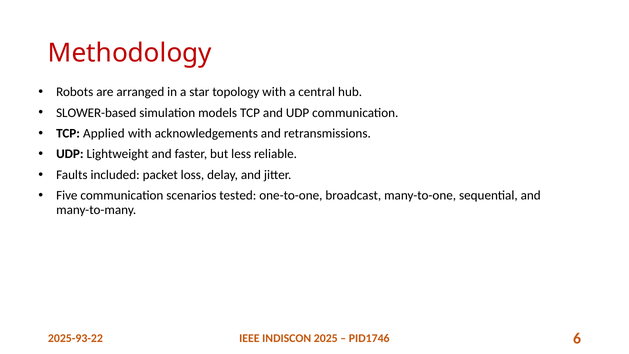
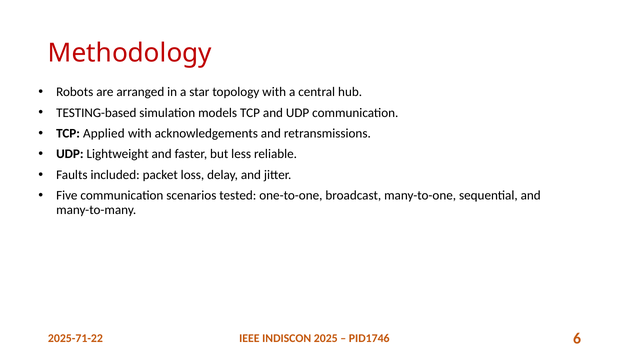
SLOWER-based: SLOWER-based -> TESTING-based
2025-93-22: 2025-93-22 -> 2025-71-22
